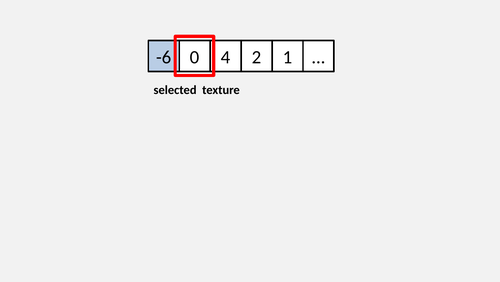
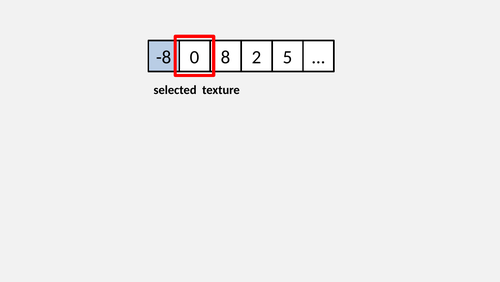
-6: -6 -> -8
4: 4 -> 8
1: 1 -> 5
